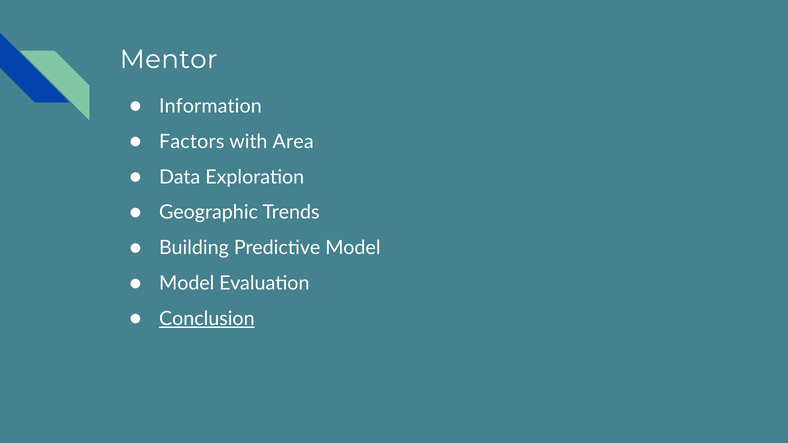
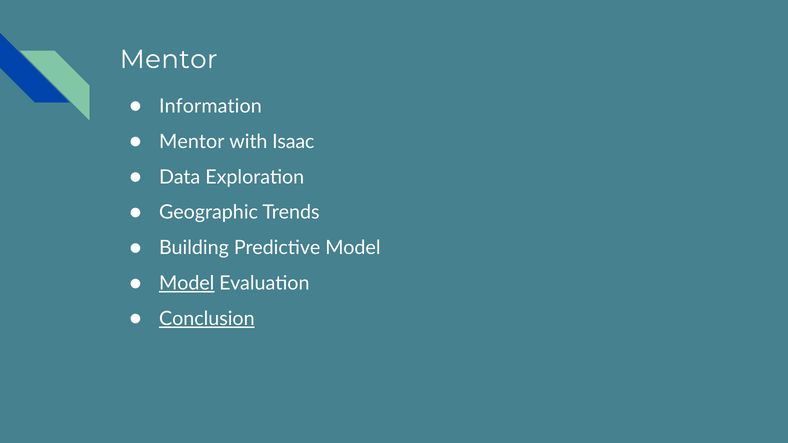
Factors at (192, 142): Factors -> Mentor
Area: Area -> Isaac
Model at (187, 284) underline: none -> present
